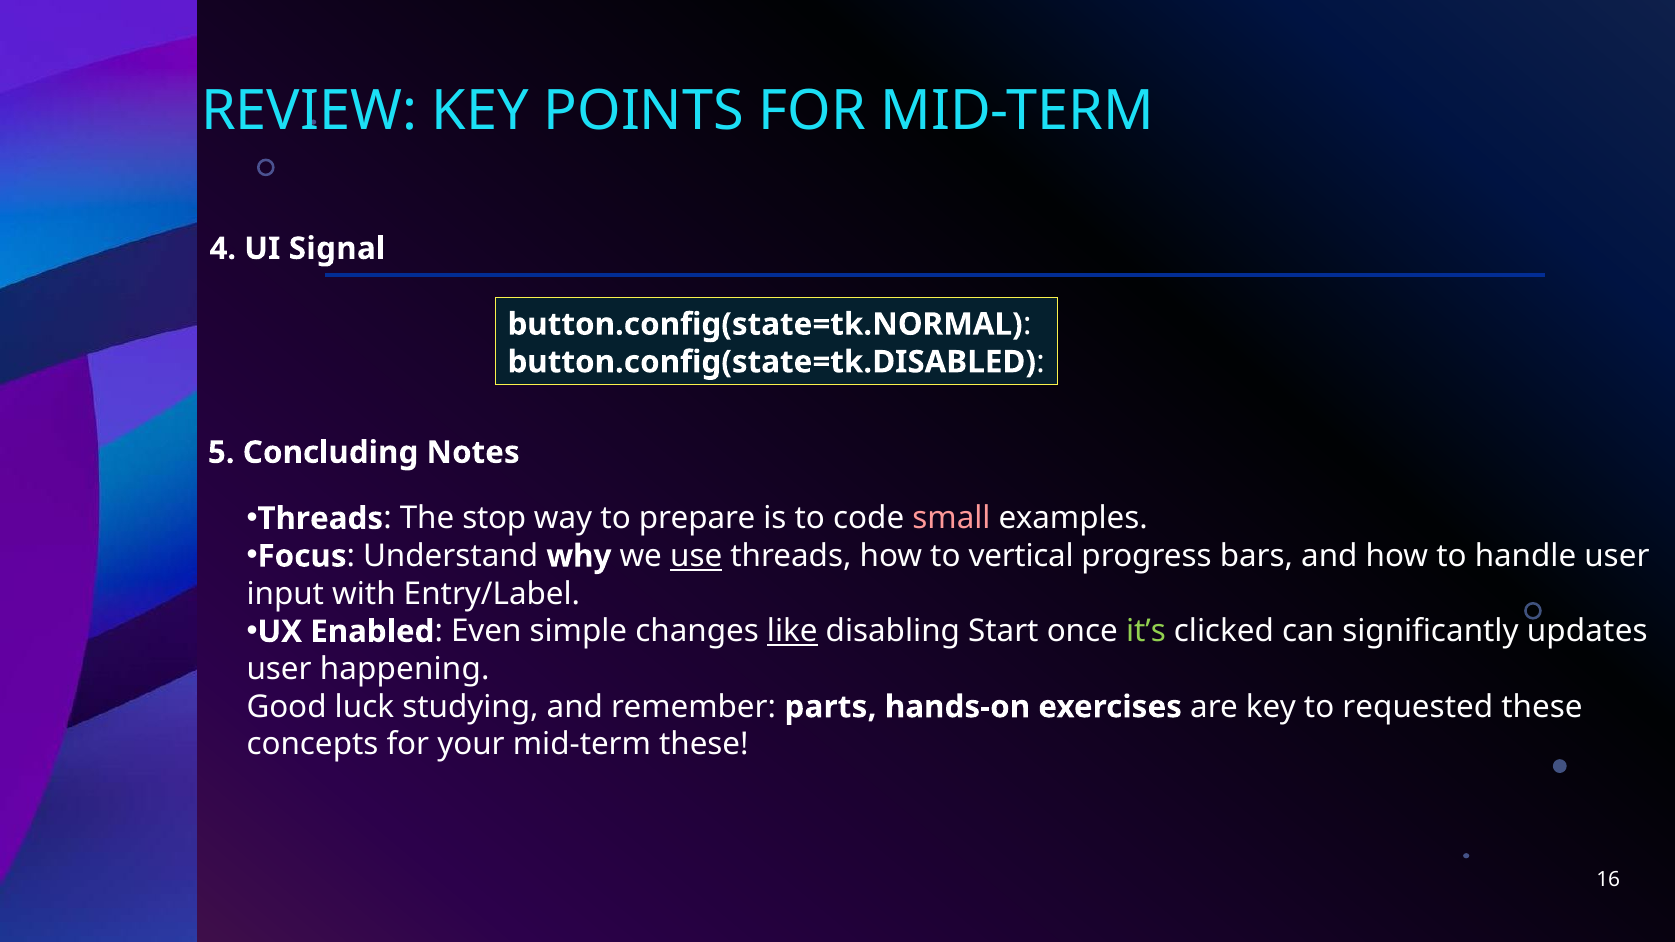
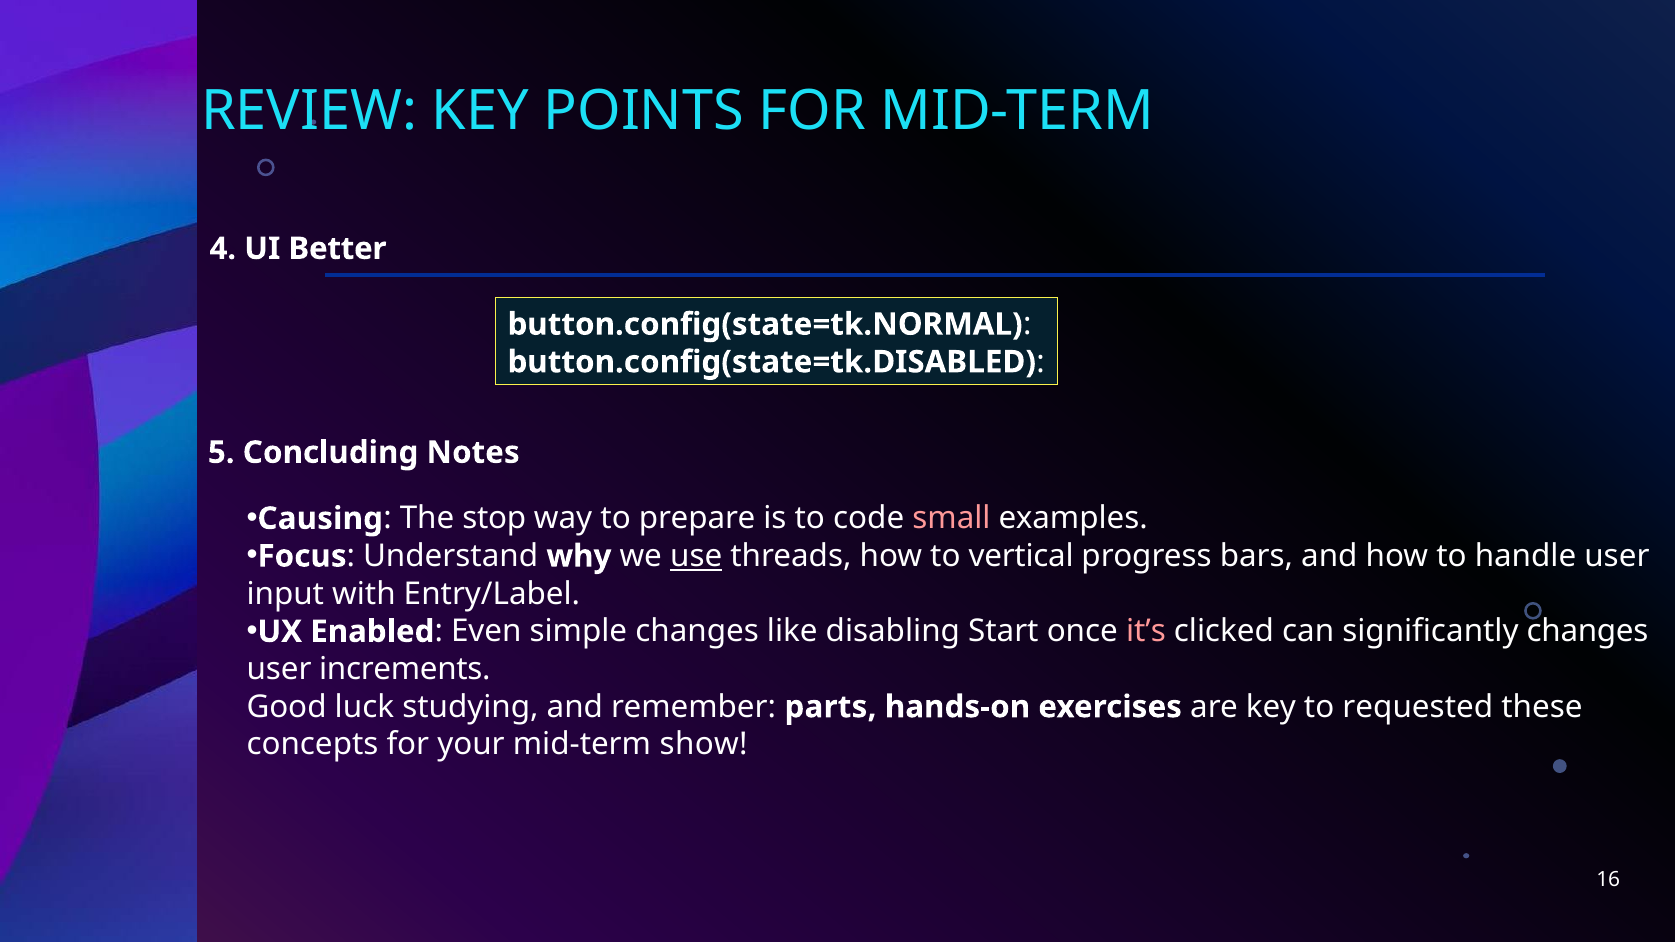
Signal: Signal -> Better
Threads at (320, 519): Threads -> Causing
like underline: present -> none
it’s colour: light green -> pink
significantly updates: updates -> changes
happening: happening -> increments
mid-term these: these -> show
